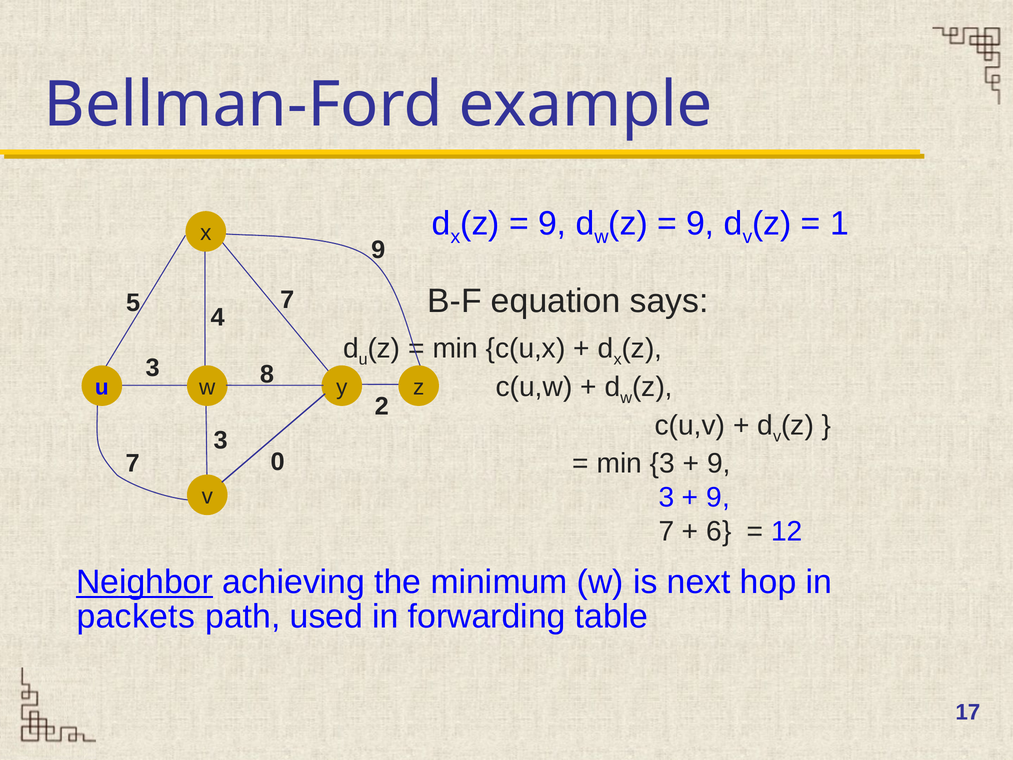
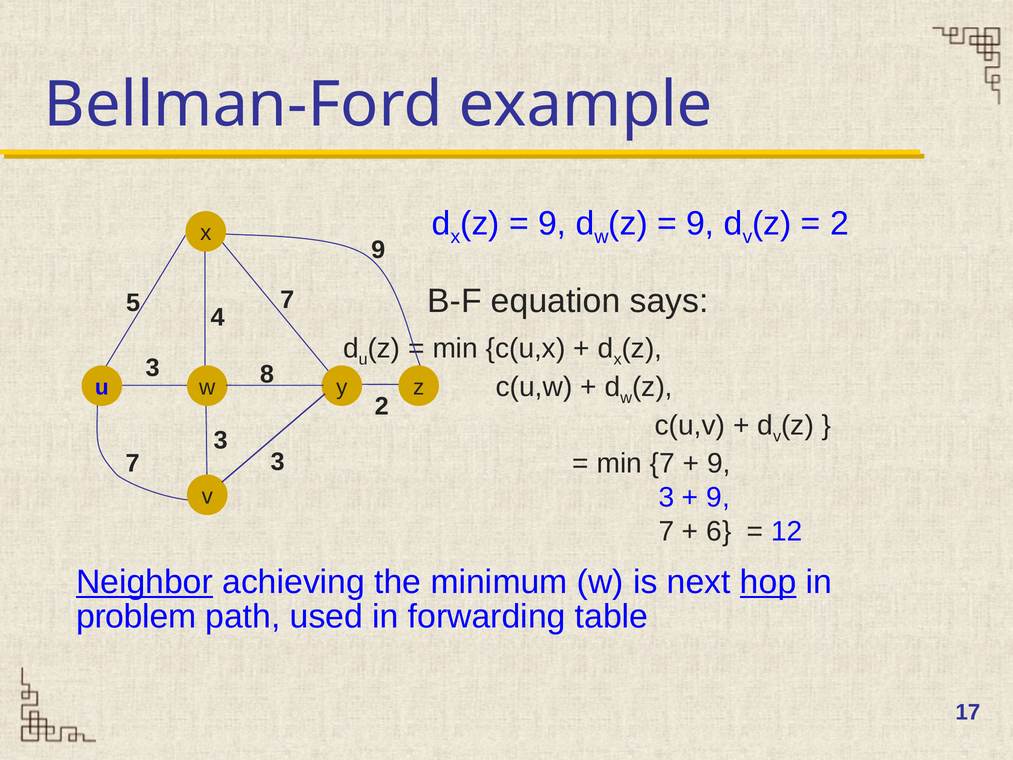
1 at (839, 224): 1 -> 2
min 3: 3 -> 7
7 0: 0 -> 3
hop underline: none -> present
packets: packets -> problem
